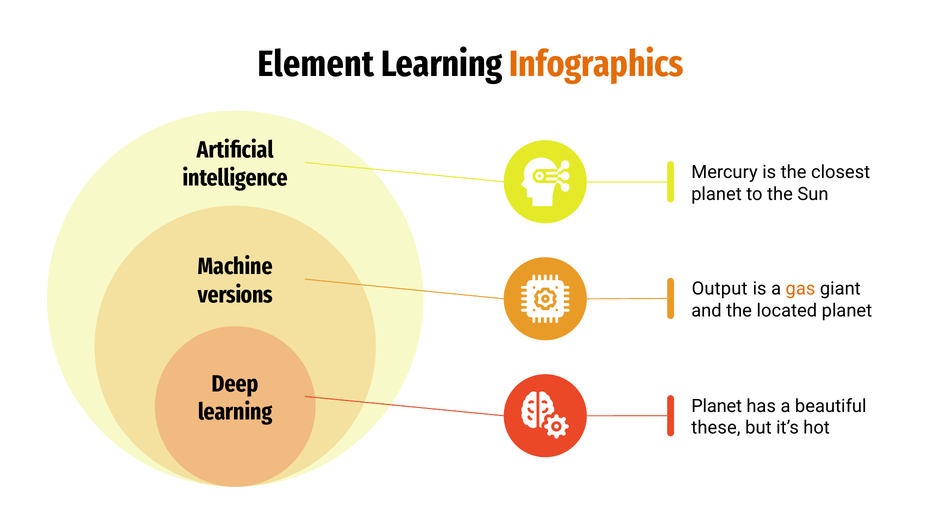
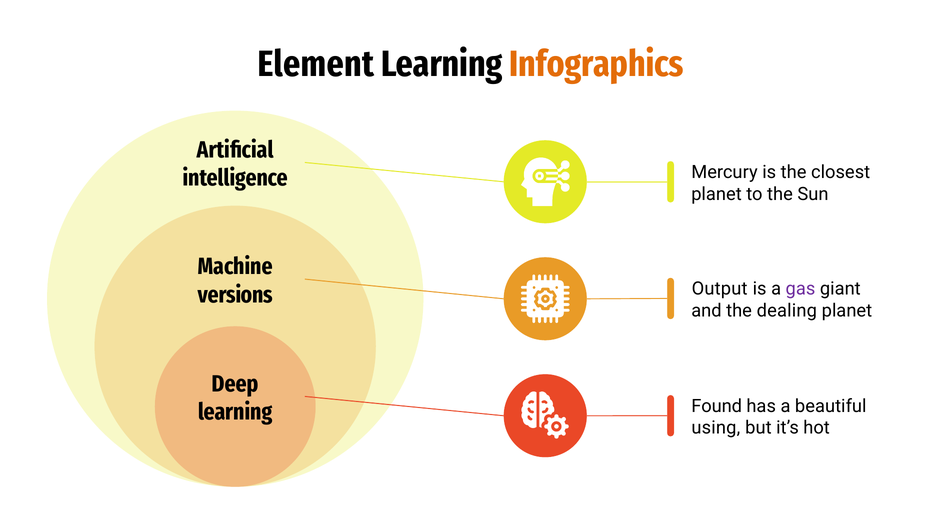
gas colour: orange -> purple
located: located -> dealing
Planet at (717, 406): Planet -> Found
these: these -> using
